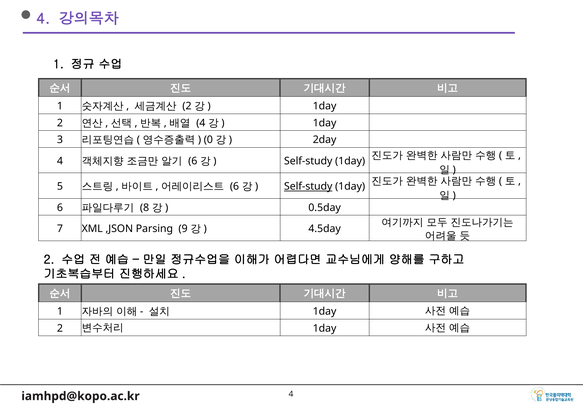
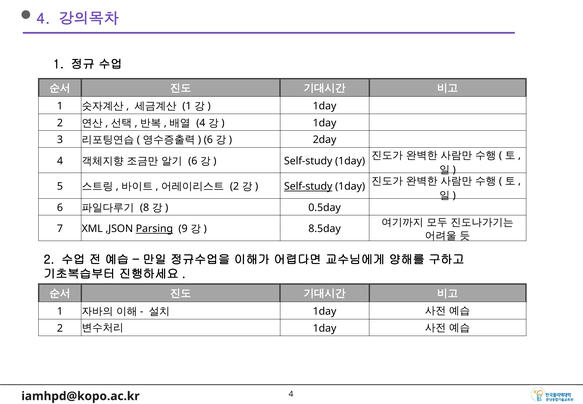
2 at (187, 106): 2 -> 1
0 at (208, 140): 0 -> 6
6 at (235, 186): 6 -> 2
Parsing underline: none -> present
4.5day: 4.5day -> 8.5day
